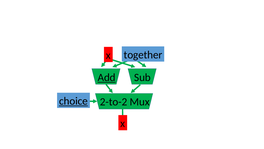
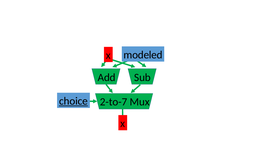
together: together -> modeled
Add underline: present -> none
2-to-2: 2-to-2 -> 2-to-7
